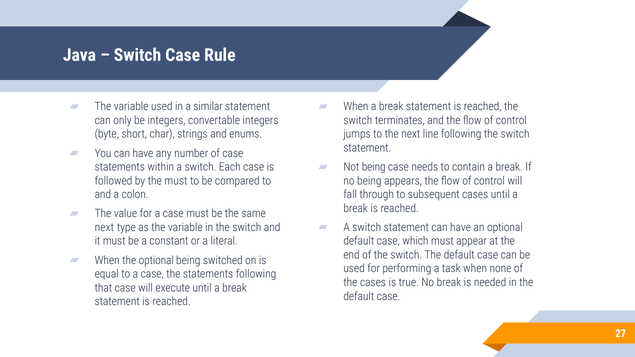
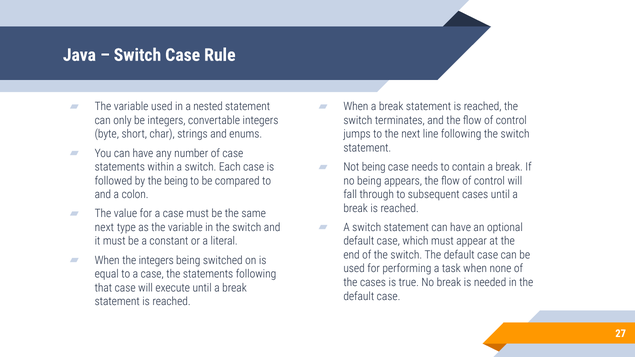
similar: similar -> nested
the must: must -> being
the optional: optional -> integers
